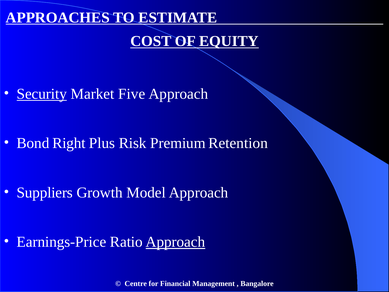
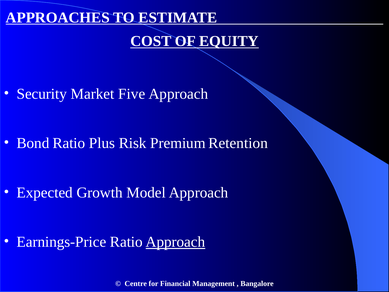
Security underline: present -> none
Bond Right: Right -> Ratio
Suppliers: Suppliers -> Expected
